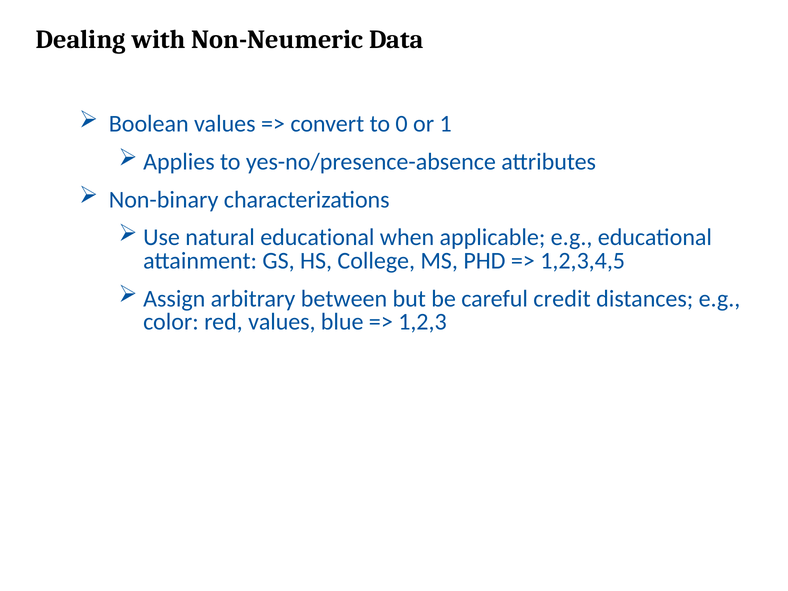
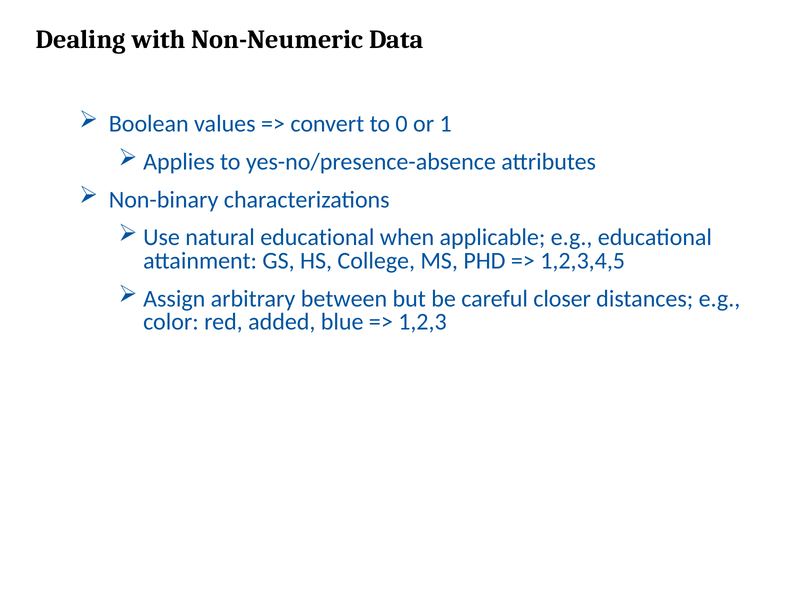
credit: credit -> closer
red values: values -> added
